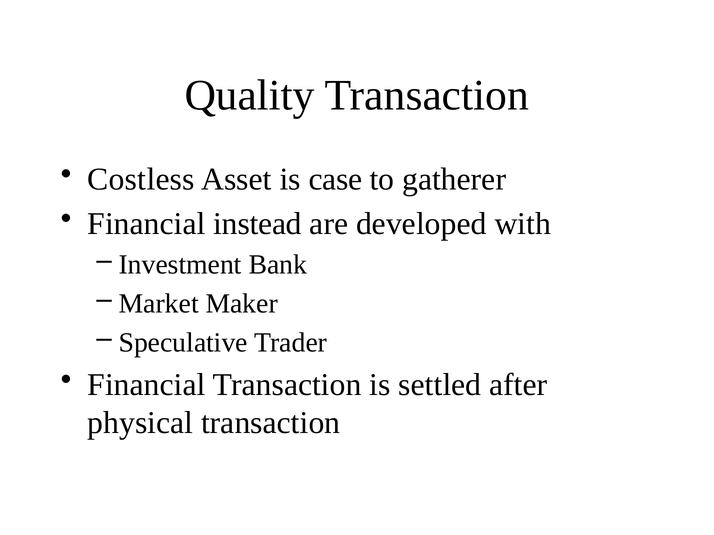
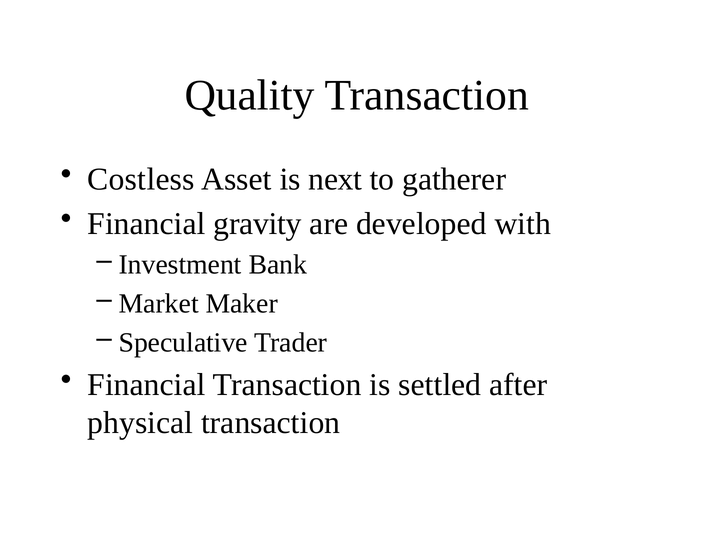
case: case -> next
instead: instead -> gravity
